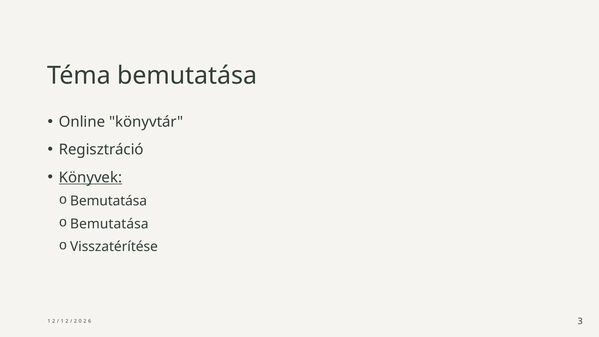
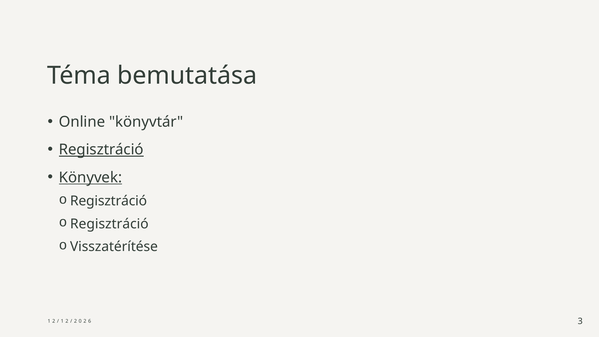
Regisztráció at (101, 150) underline: none -> present
Bemutatása at (109, 201): Bemutatása -> Regisztráció
Bemutatása at (109, 224): Bemutatása -> Regisztráció
